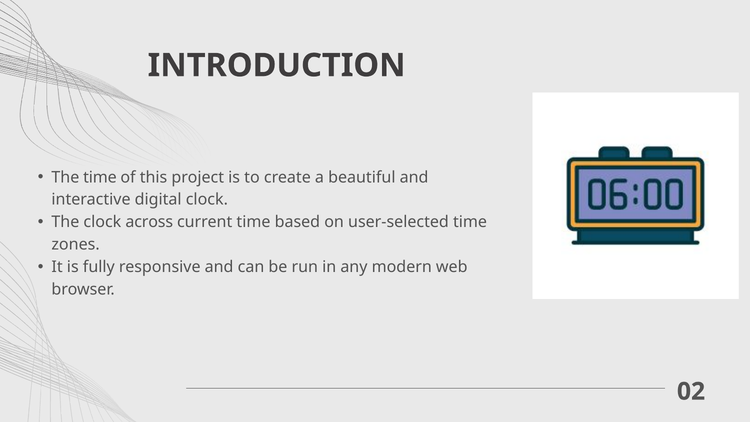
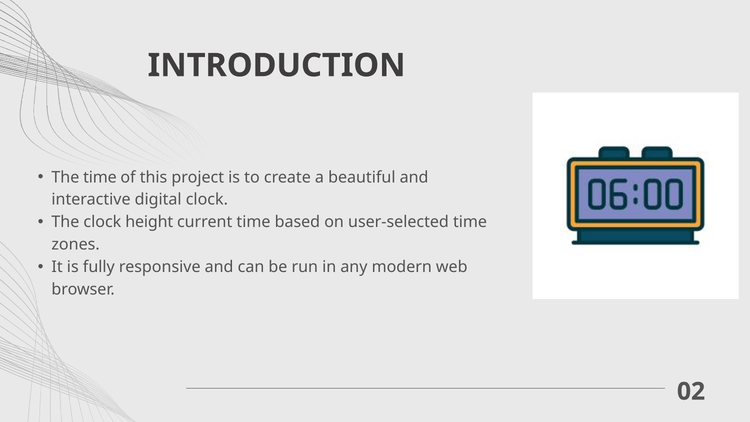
across: across -> height
